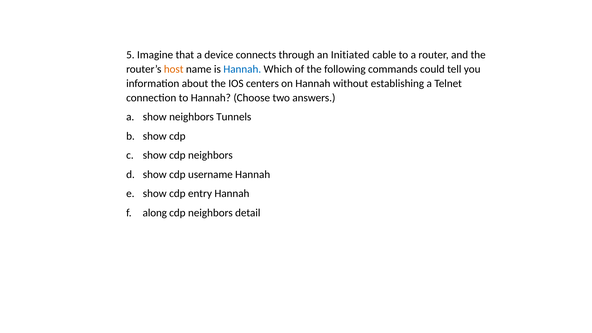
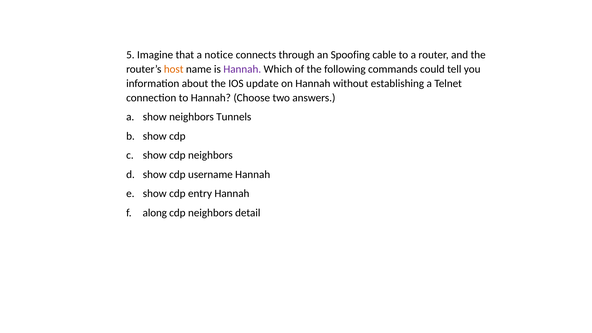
device: device -> notice
Initiated: Initiated -> Spoofing
Hannah at (242, 69) colour: blue -> purple
centers: centers -> update
